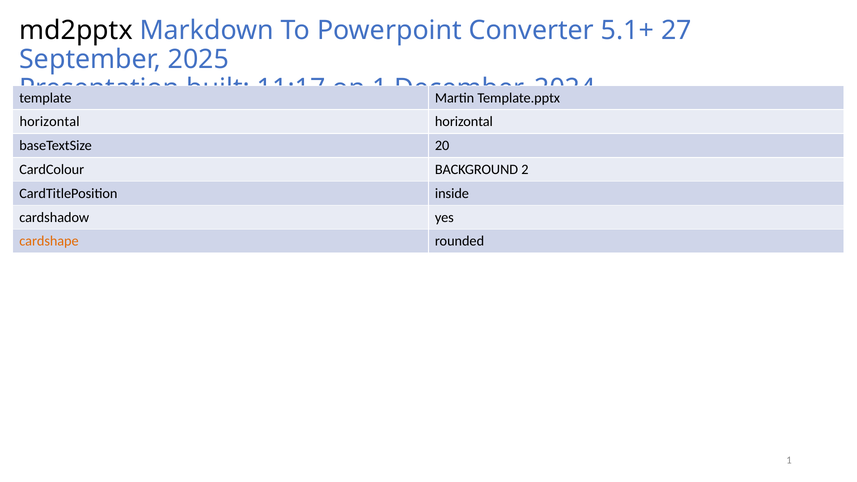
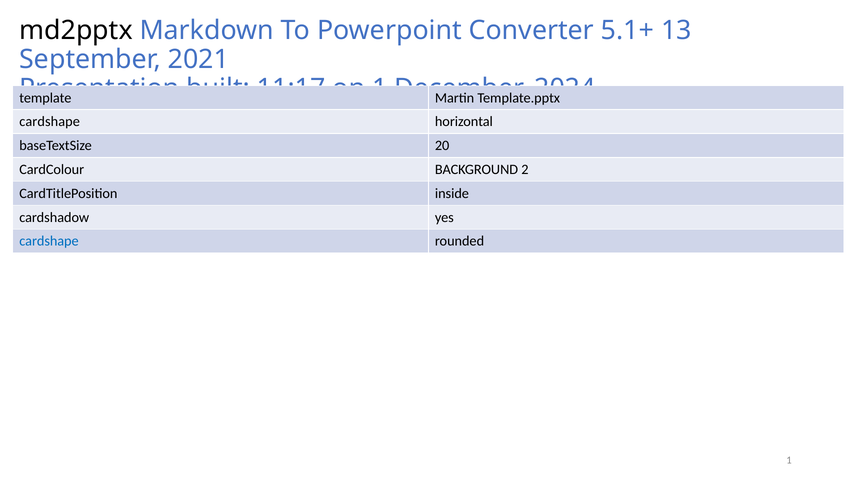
27: 27 -> 13
2025: 2025 -> 2021
horizontal at (50, 122): horizontal -> cardshape
cardshape at (49, 241) colour: orange -> blue
